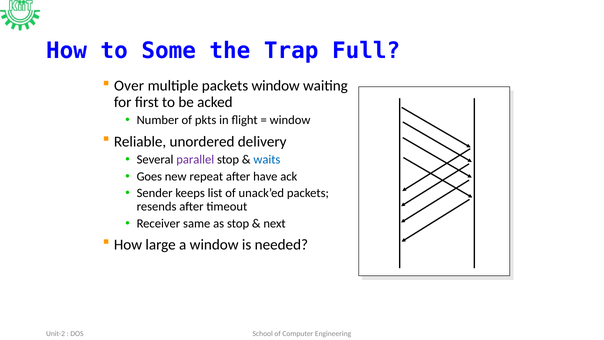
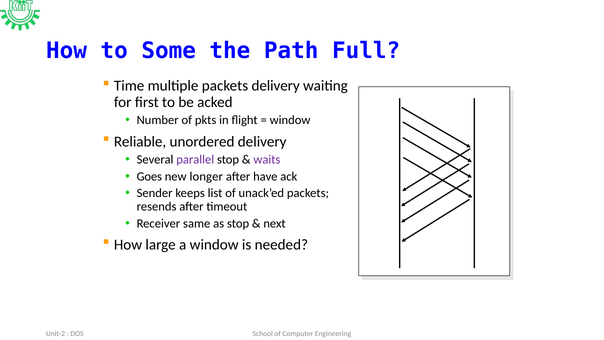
Trap: Trap -> Path
Over: Over -> Time
packets window: window -> delivery
waits colour: blue -> purple
repeat: repeat -> longer
